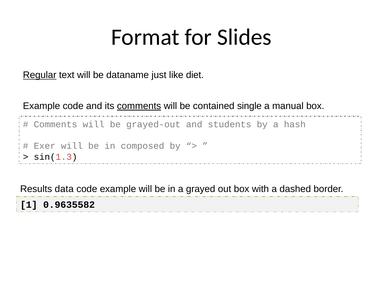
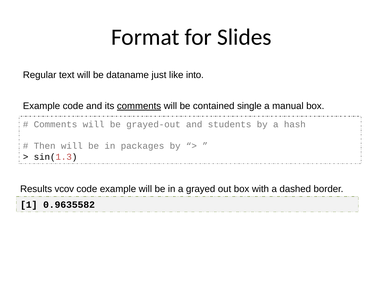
Regular underline: present -> none
diet: diet -> into
Exer: Exer -> Then
composed: composed -> packages
data: data -> vcov
